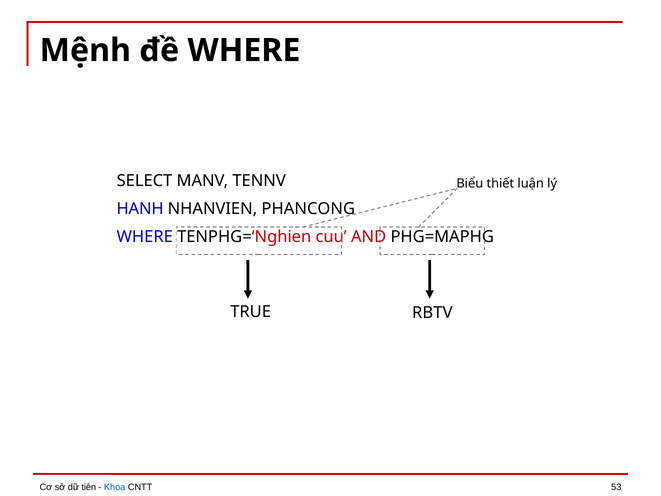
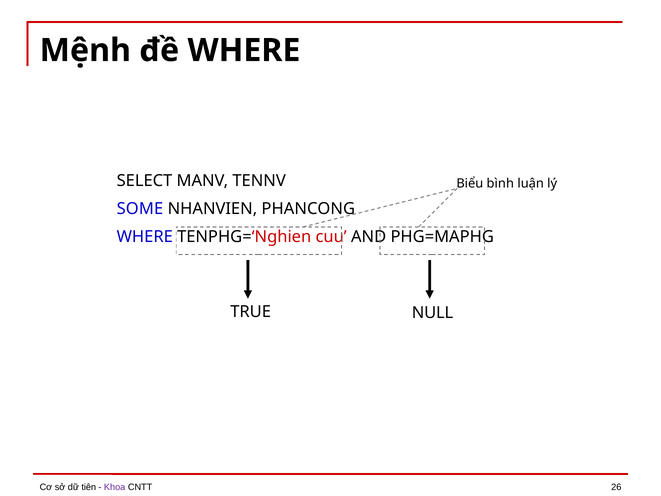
thiết: thiết -> bình
HANH: HANH -> SOME
AND colour: red -> black
RBTV: RBTV -> NULL
Khoa colour: blue -> purple
53: 53 -> 26
